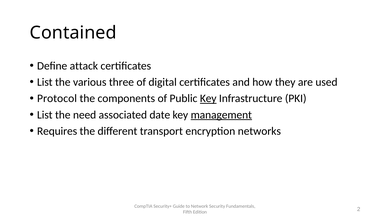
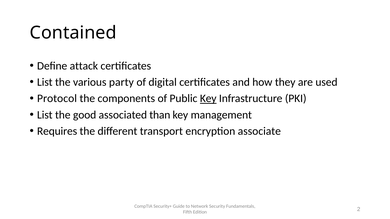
three: three -> party
need: need -> good
date: date -> than
management underline: present -> none
networks: networks -> associate
